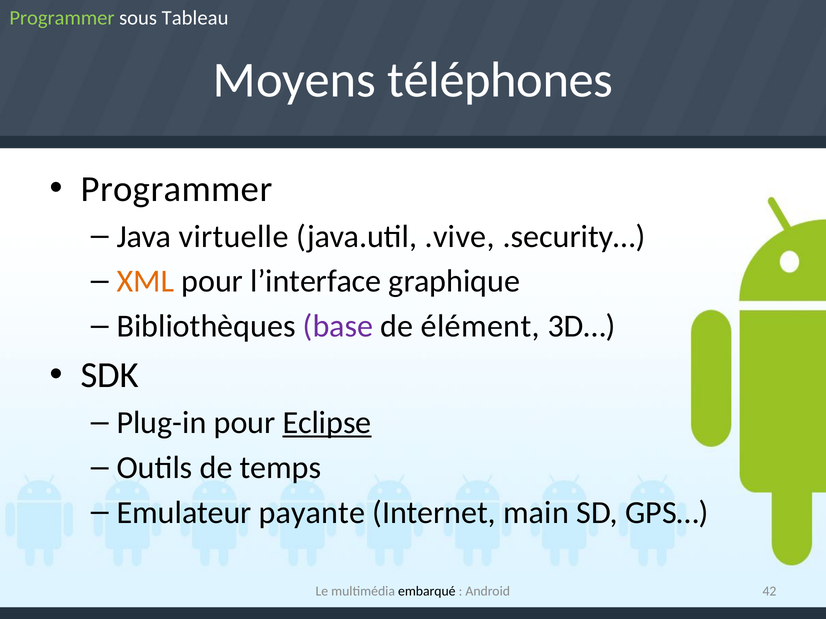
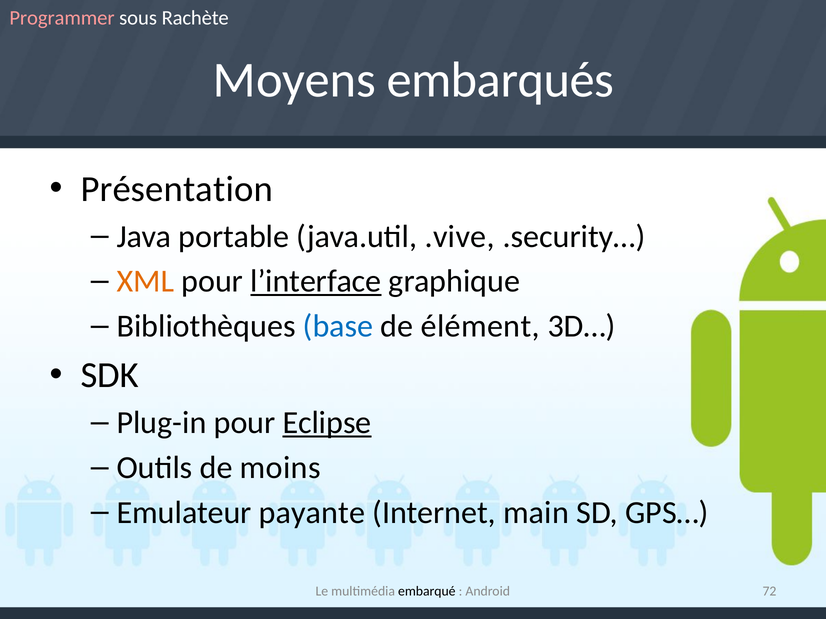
Programmer at (62, 18) colour: light green -> pink
Tableau: Tableau -> Rachète
téléphones: téléphones -> embarqués
Programmer at (177, 189): Programmer -> Présentation
virtuelle: virtuelle -> portable
l’interface underline: none -> present
base colour: purple -> blue
temps: temps -> moins
42: 42 -> 72
